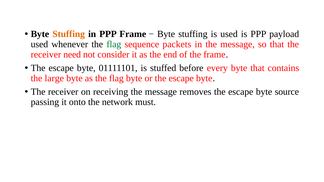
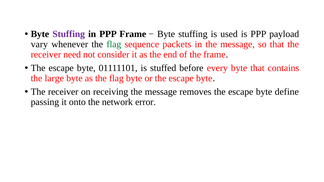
Stuffing at (69, 34) colour: orange -> purple
used at (39, 44): used -> vary
source: source -> define
must: must -> error
